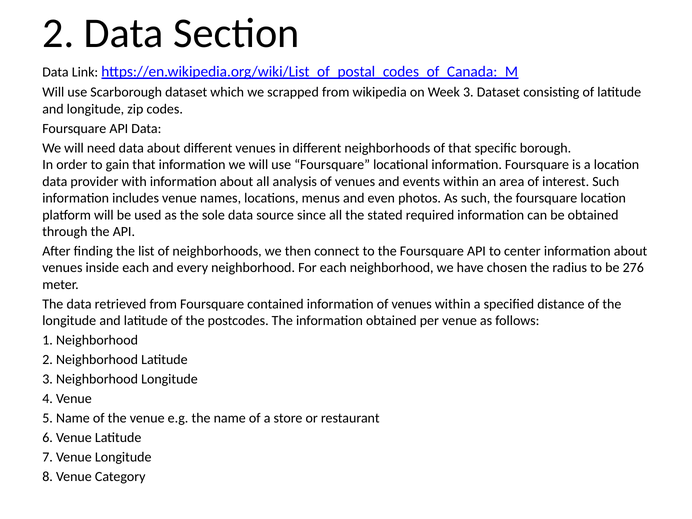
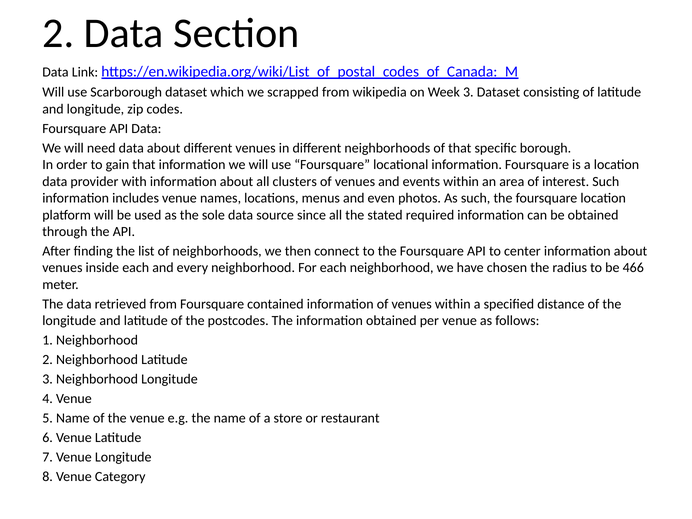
analysis: analysis -> clusters
276: 276 -> 466
